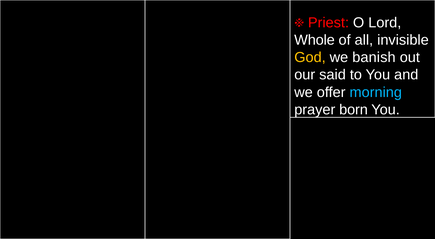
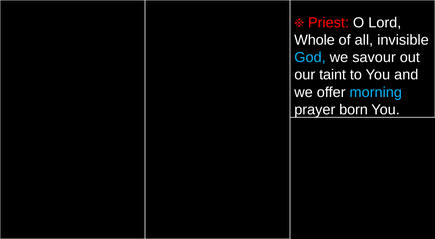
God colour: yellow -> light blue
banish: banish -> savour
said: said -> taint
